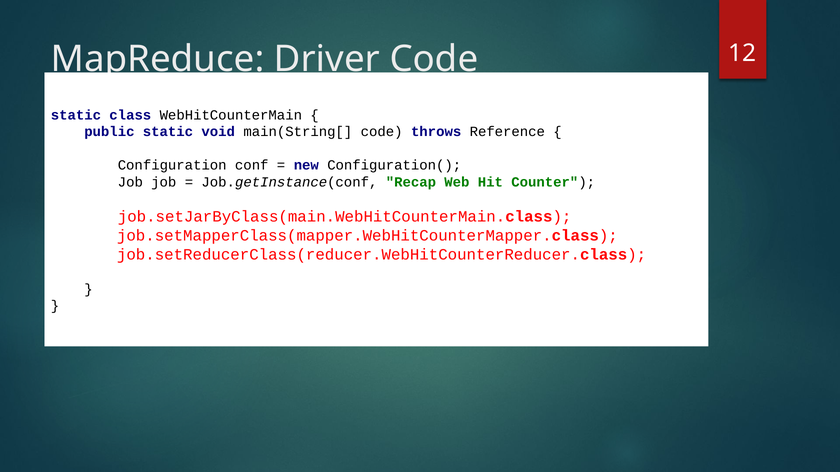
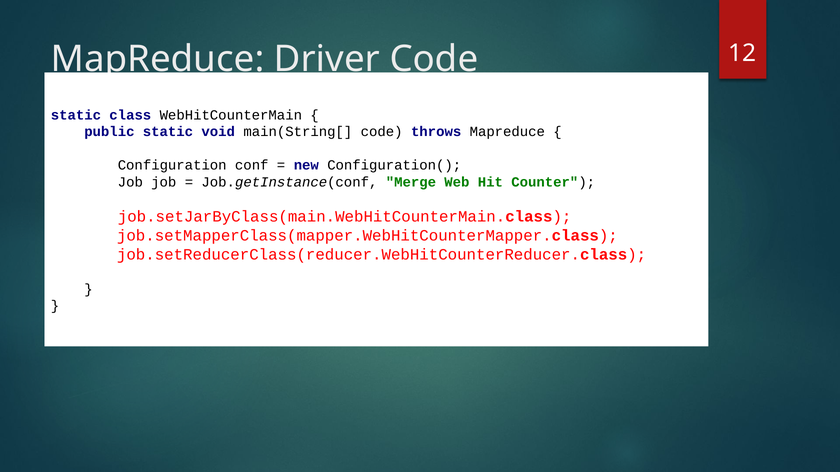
throws Reference: Reference -> Mapreduce
Recap: Recap -> Merge
